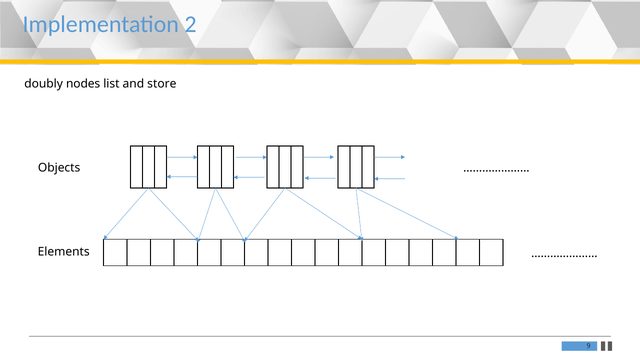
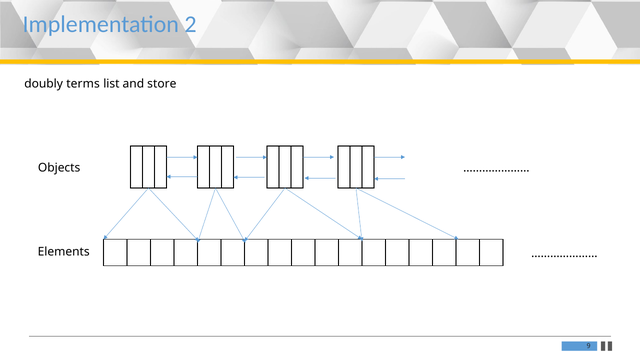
nodes: nodes -> terms
